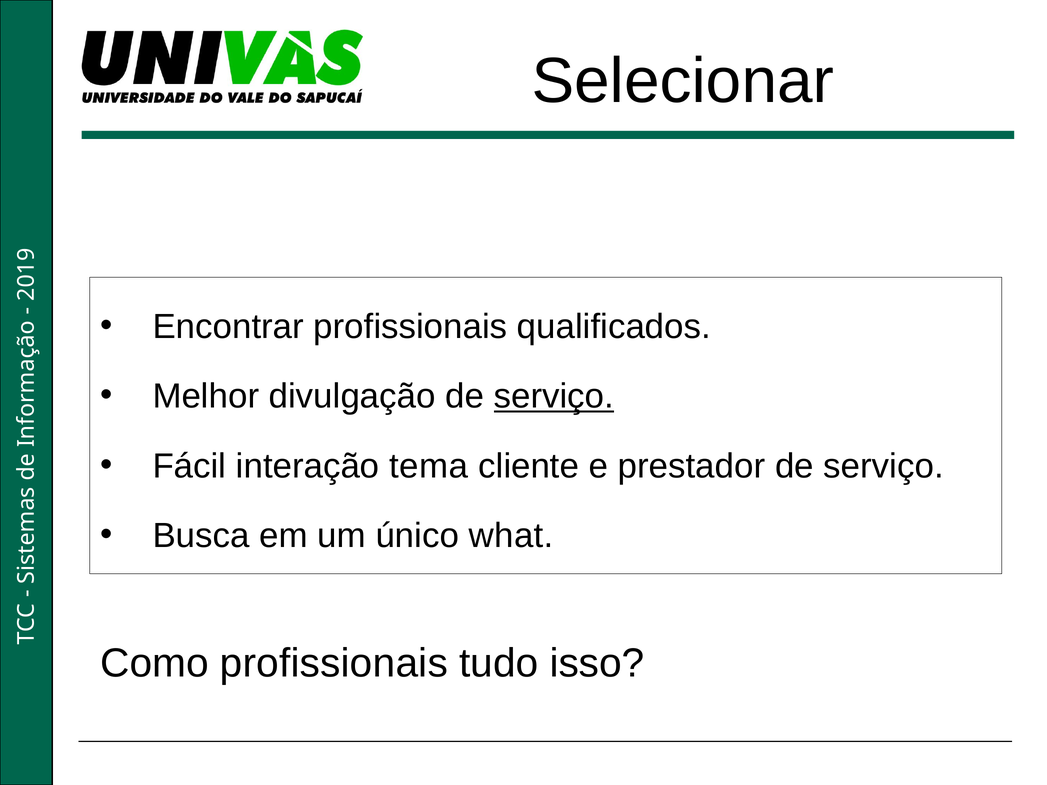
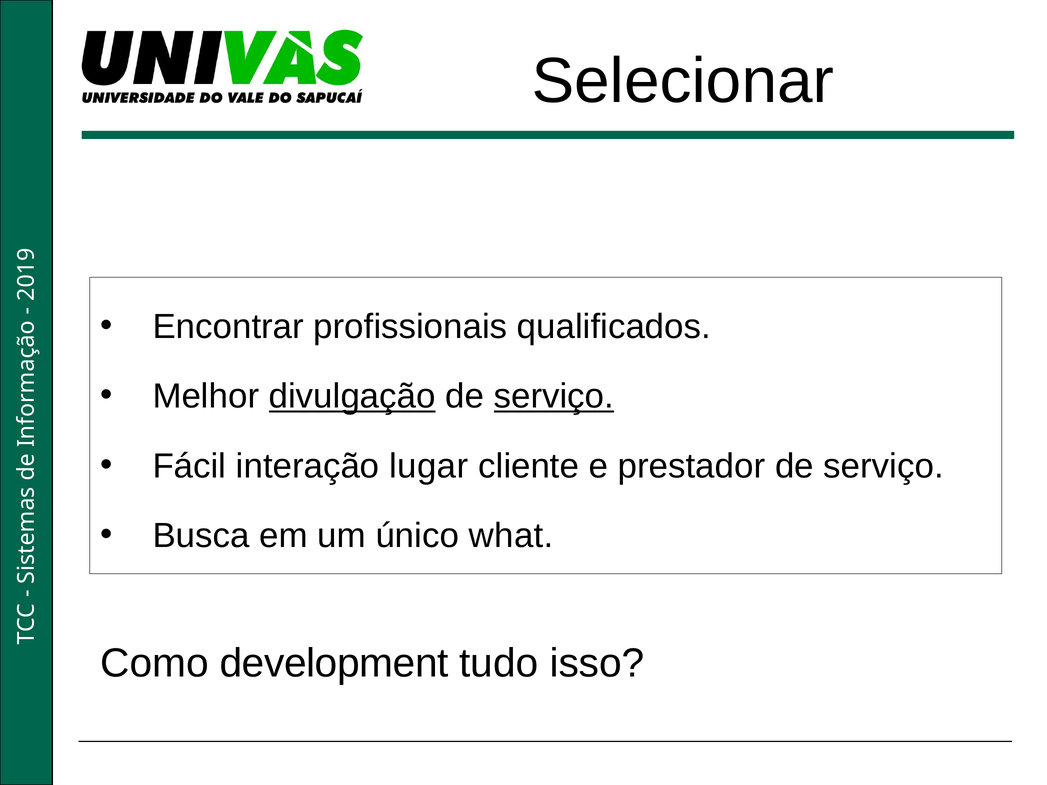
divulgação underline: none -> present
tema: tema -> lugar
Como profissionais: profissionais -> development
